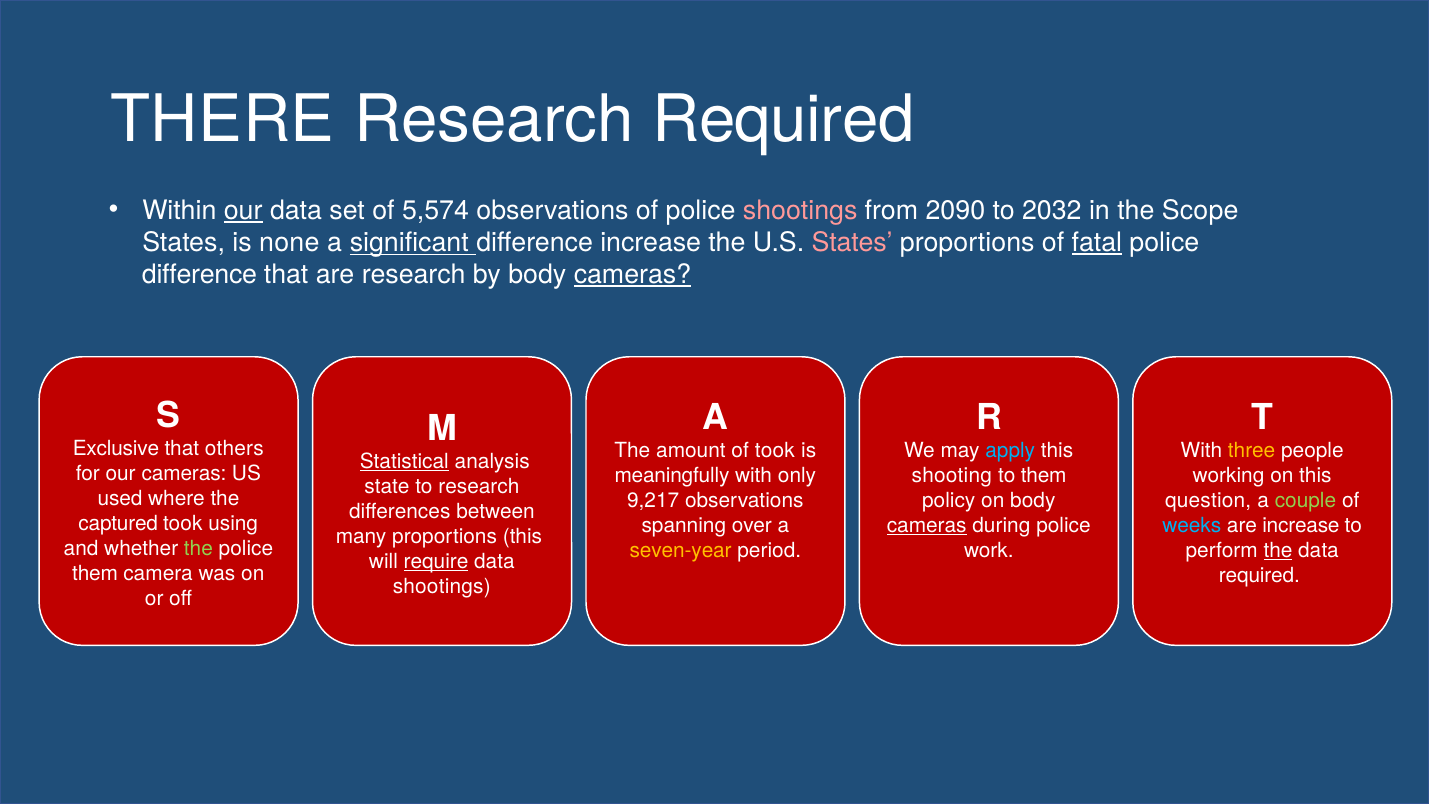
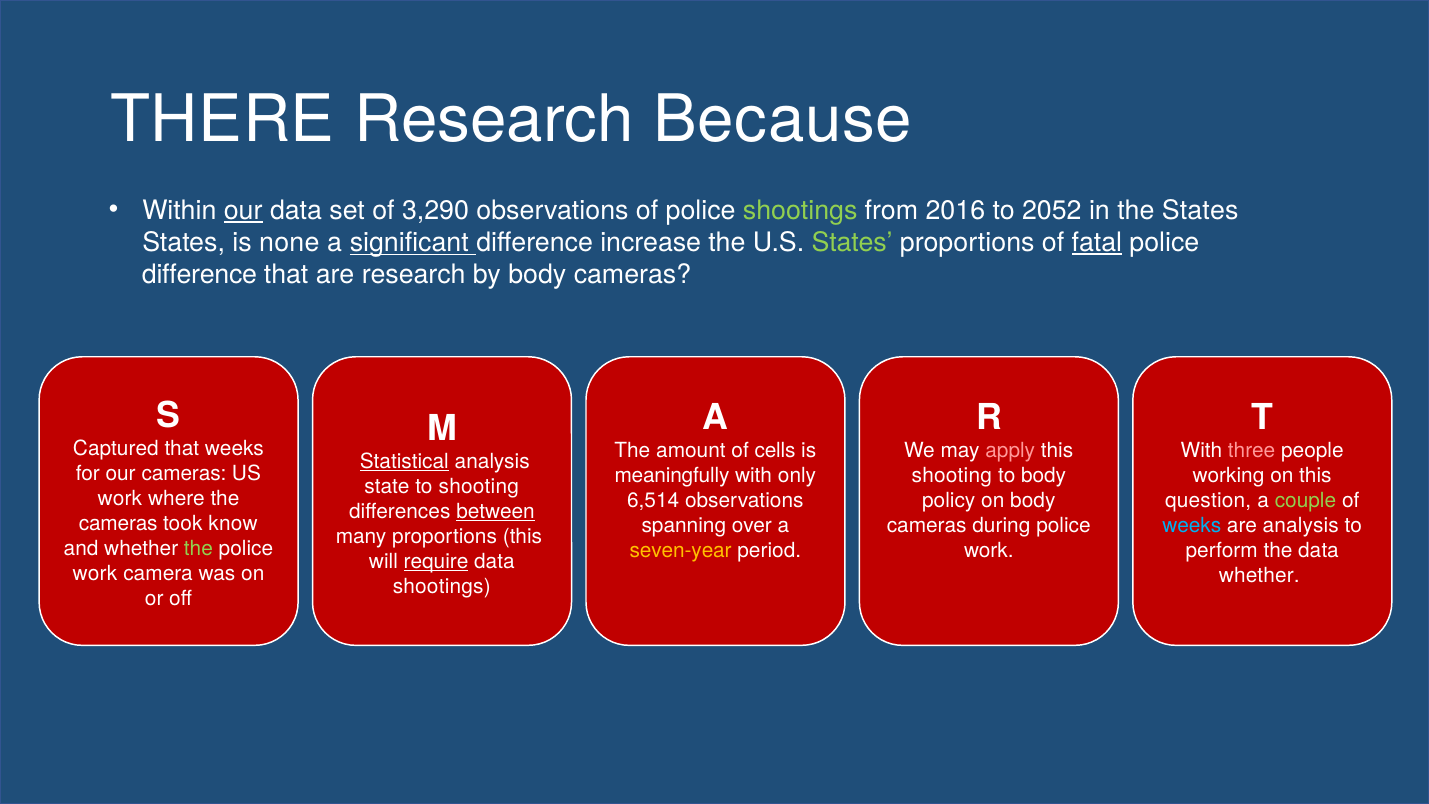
Research Required: Required -> Because
5,574: 5,574 -> 3,290
shootings at (800, 210) colour: pink -> light green
2090: 2090 -> 2016
2032: 2032 -> 2052
the Scope: Scope -> States
States at (852, 242) colour: pink -> light green
cameras at (632, 274) underline: present -> none
Exclusive: Exclusive -> Captured
that others: others -> weeks
of took: took -> cells
apply colour: light blue -> pink
three colour: yellow -> pink
to them: them -> body
to research: research -> shooting
used at (120, 499): used -> work
9,217: 9,217 -> 6,514
between underline: none -> present
captured at (118, 524): captured -> cameras
using: using -> know
cameras at (927, 526) underline: present -> none
are increase: increase -> analysis
the at (1278, 551) underline: present -> none
them at (95, 574): them -> work
required at (1259, 576): required -> whether
